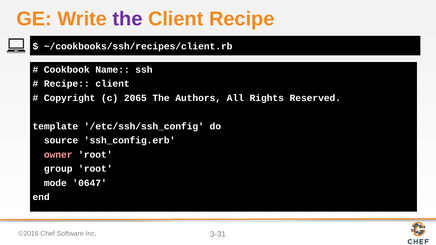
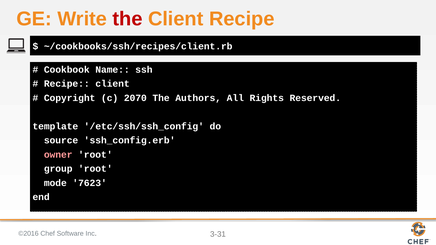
the at (127, 19) colour: purple -> red
2065: 2065 -> 2070
0647: 0647 -> 7623
